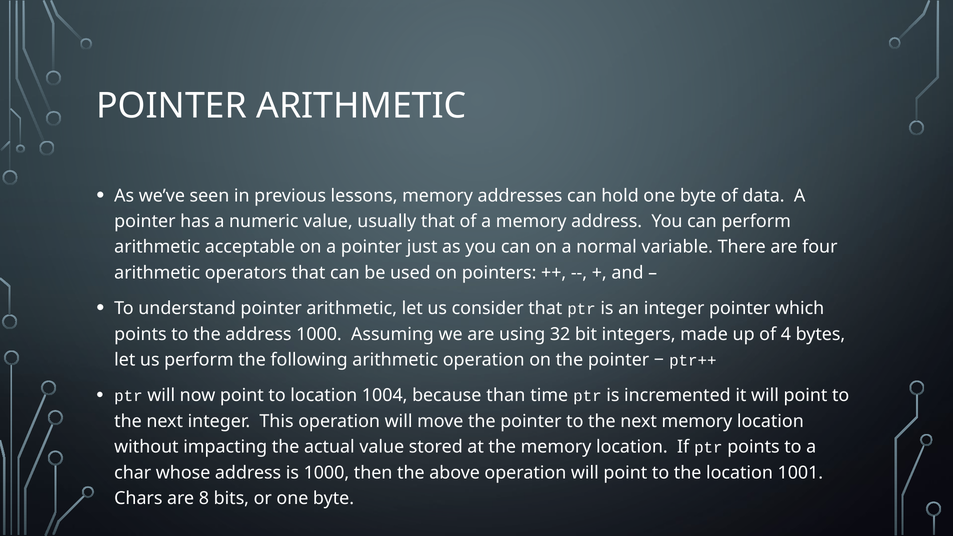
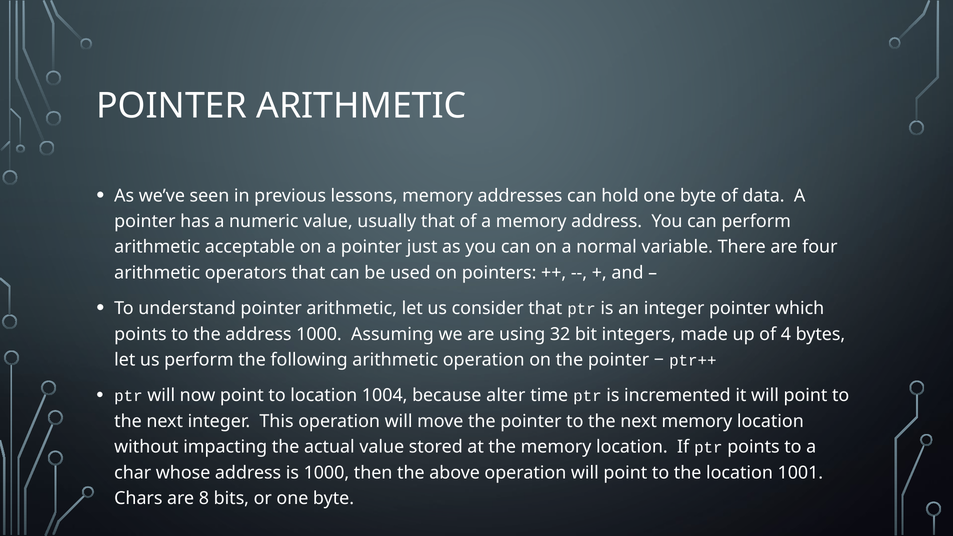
than: than -> alter
